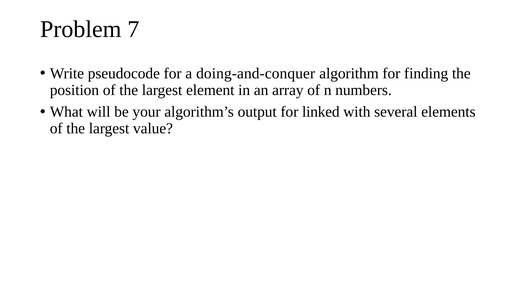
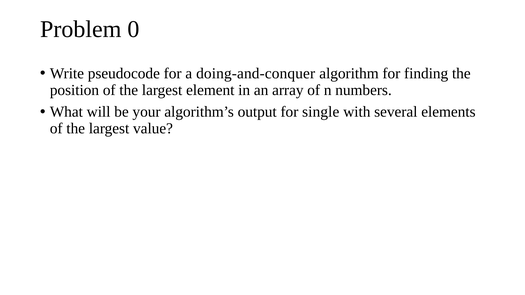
7: 7 -> 0
linked: linked -> single
